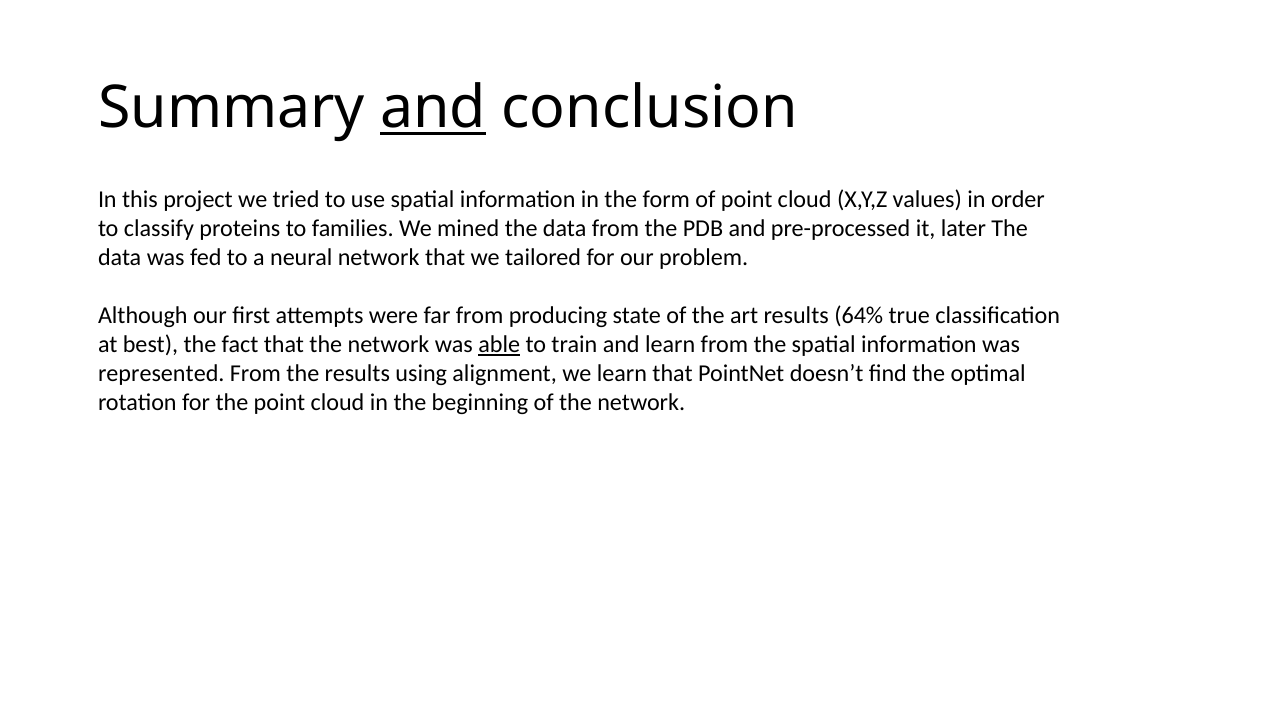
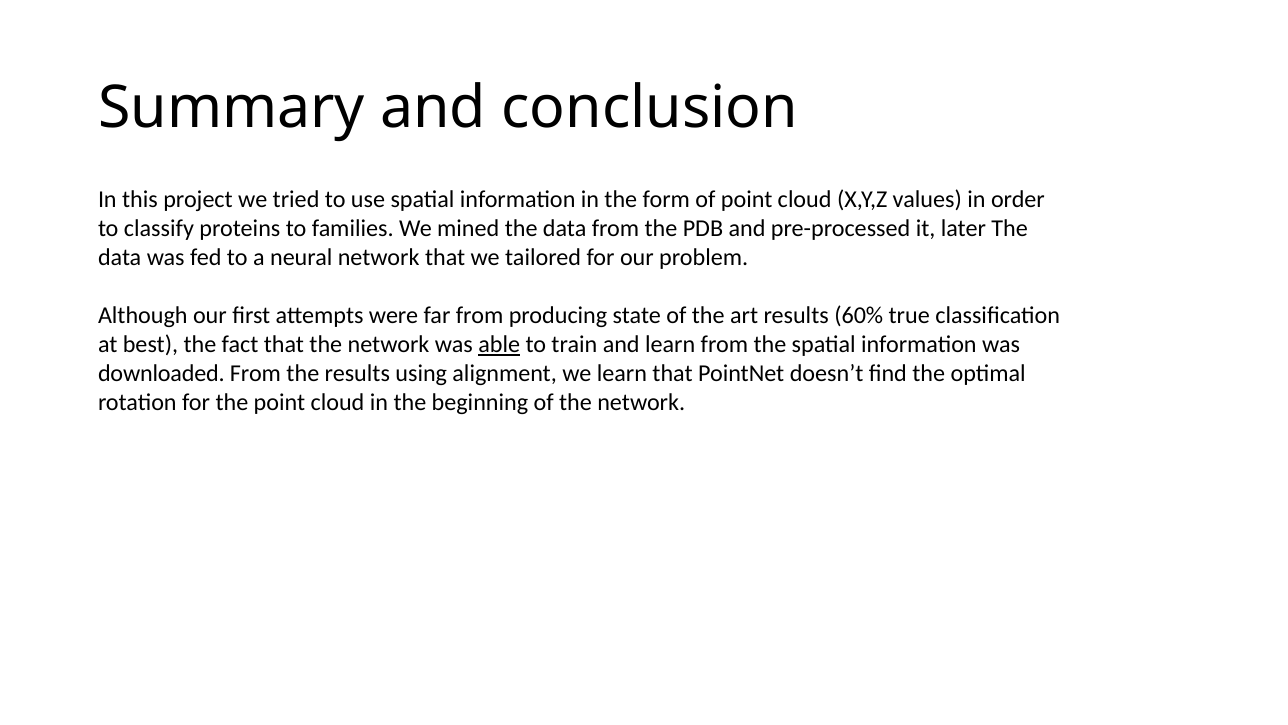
and at (433, 108) underline: present -> none
64%: 64% -> 60%
represented: represented -> downloaded
